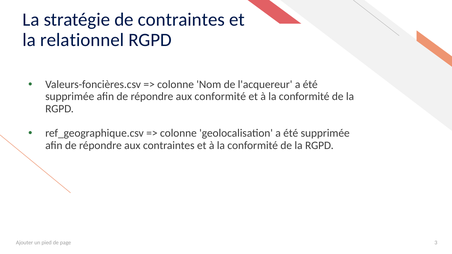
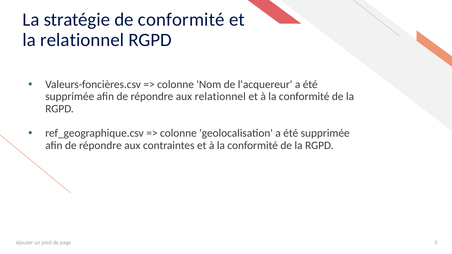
de contraintes: contraintes -> conformité
aux conformité: conformité -> relationnel
